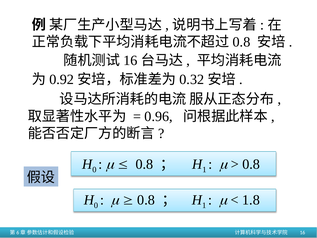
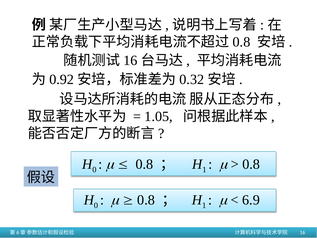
0.96: 0.96 -> 1.05
1.8: 1.8 -> 6.9
